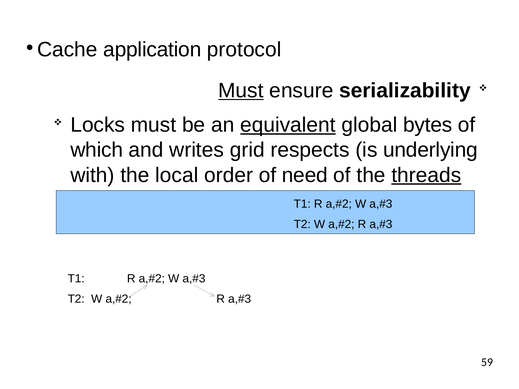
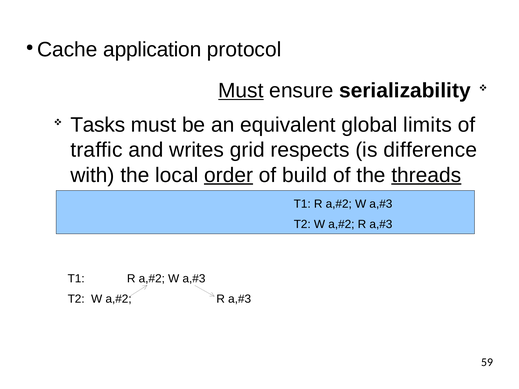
Locks: Locks -> Tasks
equivalent underline: present -> none
bytes: bytes -> limits
which: which -> traffic
underlying: underlying -> difference
order underline: none -> present
need: need -> build
